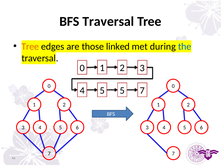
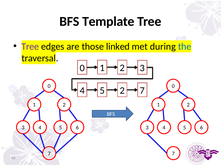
BFS Traversal: Traversal -> Template
Tree at (30, 46) colour: orange -> purple
5 5: 5 -> 2
